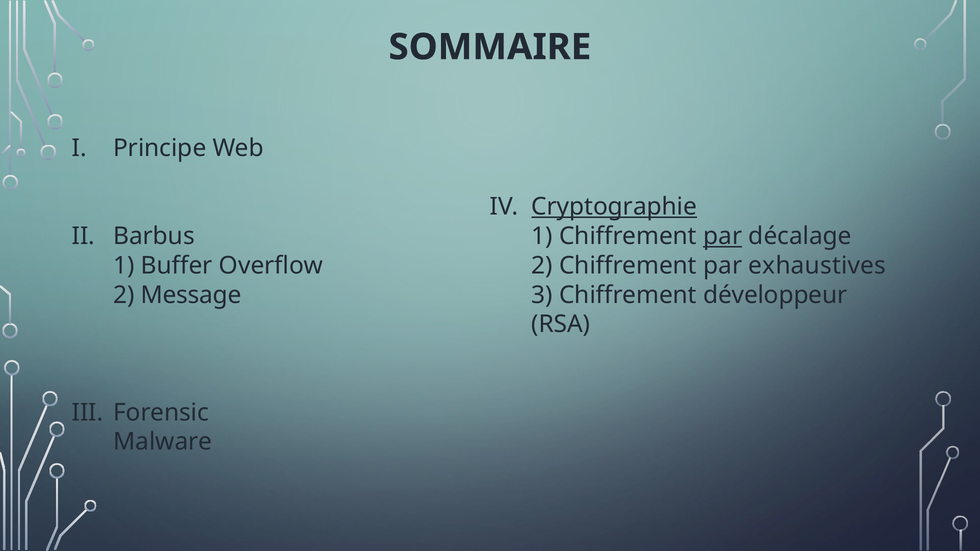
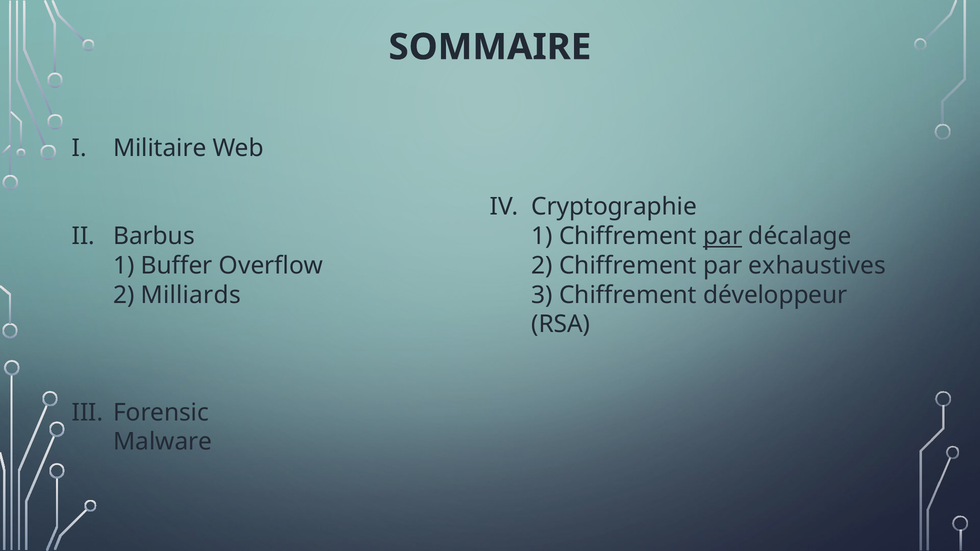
Principe: Principe -> Militaire
Cryptographie underline: present -> none
Message: Message -> Milliards
